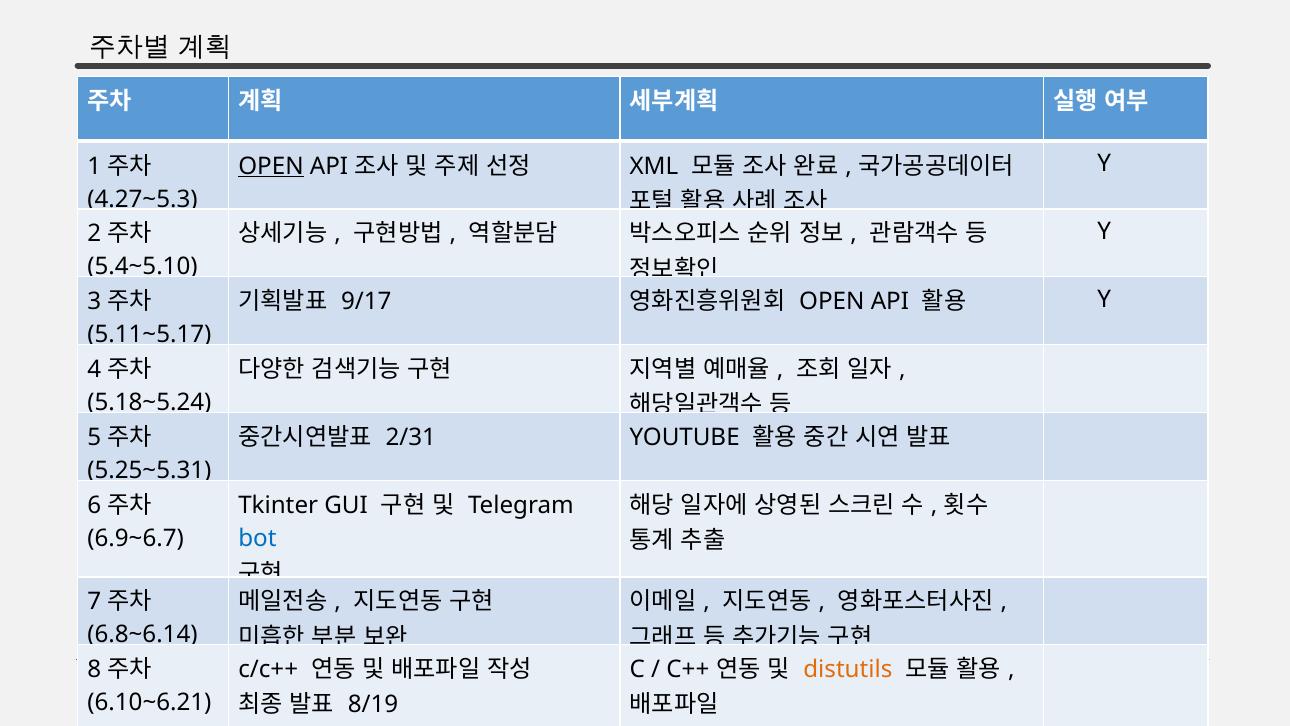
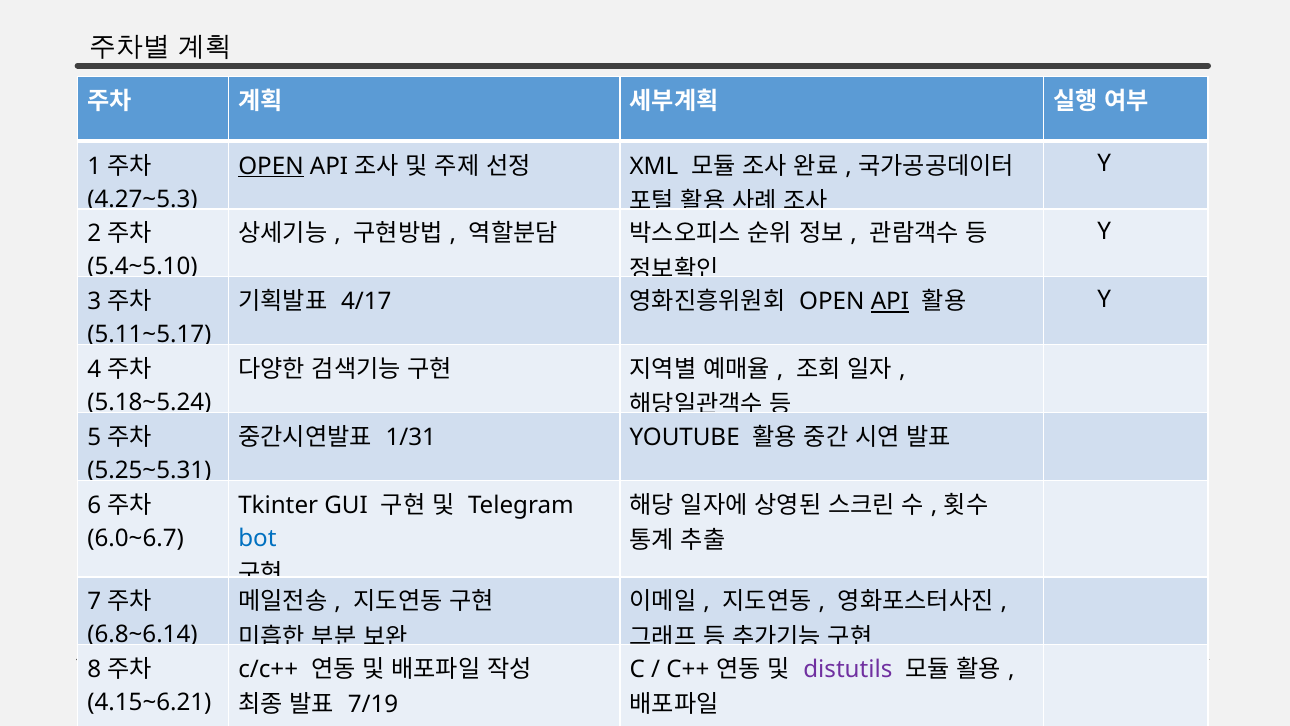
9/17: 9/17 -> 4/17
API at (890, 302) underline: none -> present
2/31: 2/31 -> 1/31
6.9~6.7: 6.9~6.7 -> 6.0~6.7
distutils colour: orange -> purple
8/19: 8/19 -> 7/19
6.10~6.21: 6.10~6.21 -> 4.15~6.21
